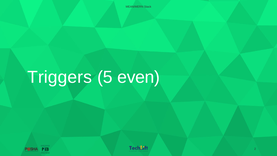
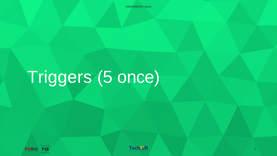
even: even -> once
